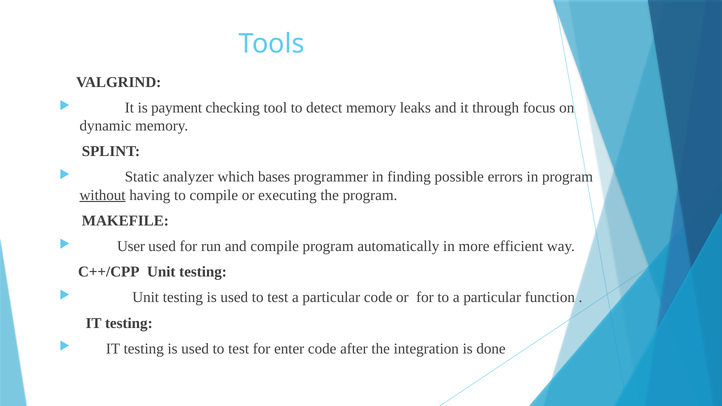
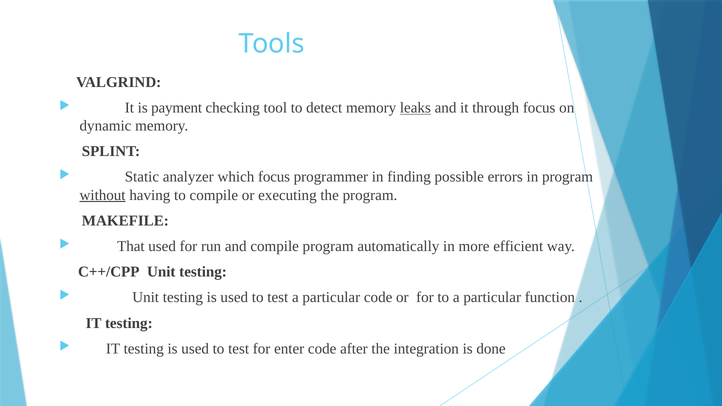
leaks underline: none -> present
which bases: bases -> focus
User: User -> That
